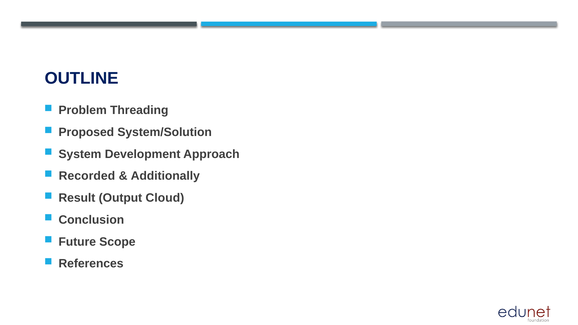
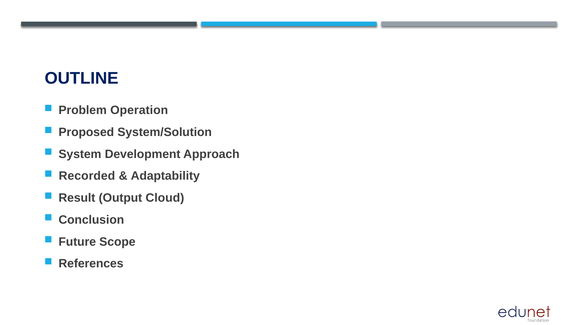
Threading: Threading -> Operation
Additionally: Additionally -> Adaptability
